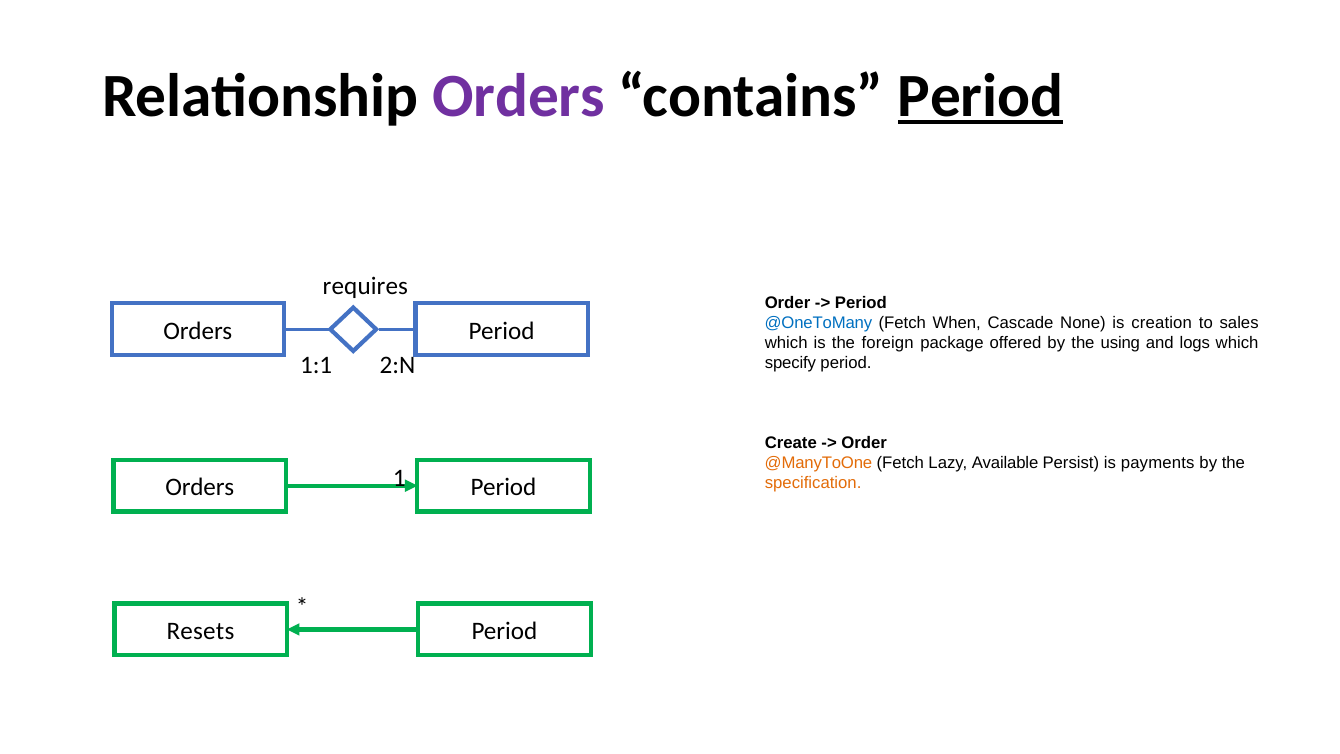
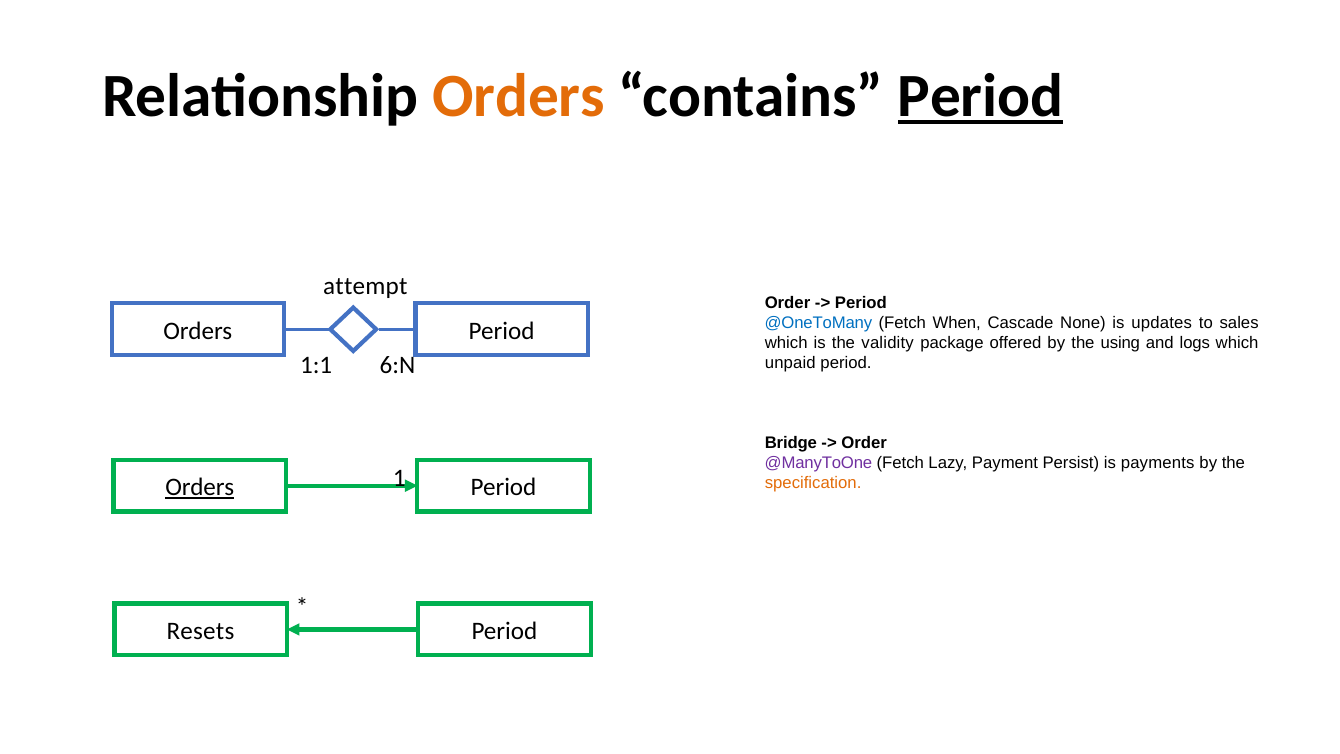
Orders at (519, 96) colour: purple -> orange
requires: requires -> attempt
creation: creation -> updates
foreign: foreign -> validity
2:N: 2:N -> 6:N
specify: specify -> unpaid
Create: Create -> Bridge
@ManyToOne colour: orange -> purple
Available: Available -> Payment
Orders at (200, 487) underline: none -> present
